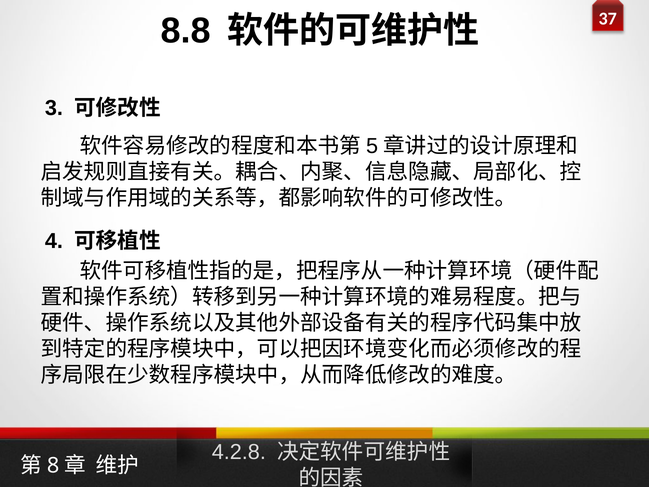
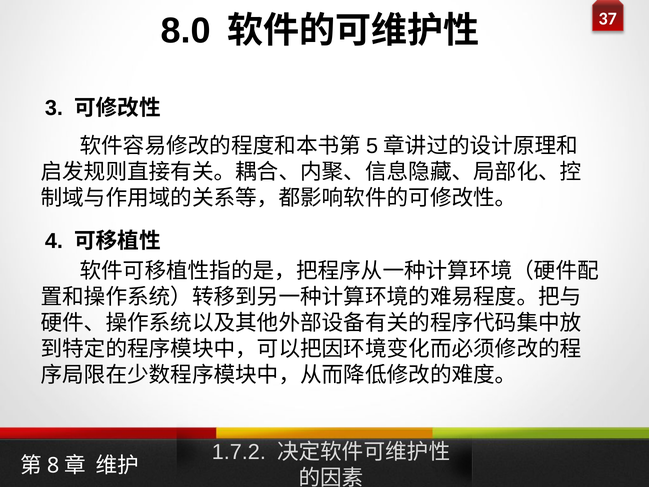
8.8: 8.8 -> 8.0
4.2.8: 4.2.8 -> 1.7.2
